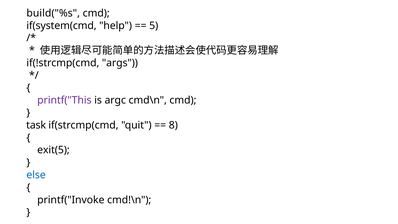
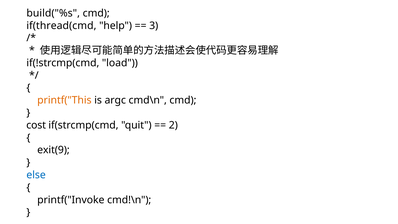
if(system(cmd: if(system(cmd -> if(thread(cmd
5: 5 -> 3
args: args -> load
printf("This colour: purple -> orange
task: task -> cost
8: 8 -> 2
exit(5: exit(5 -> exit(9
